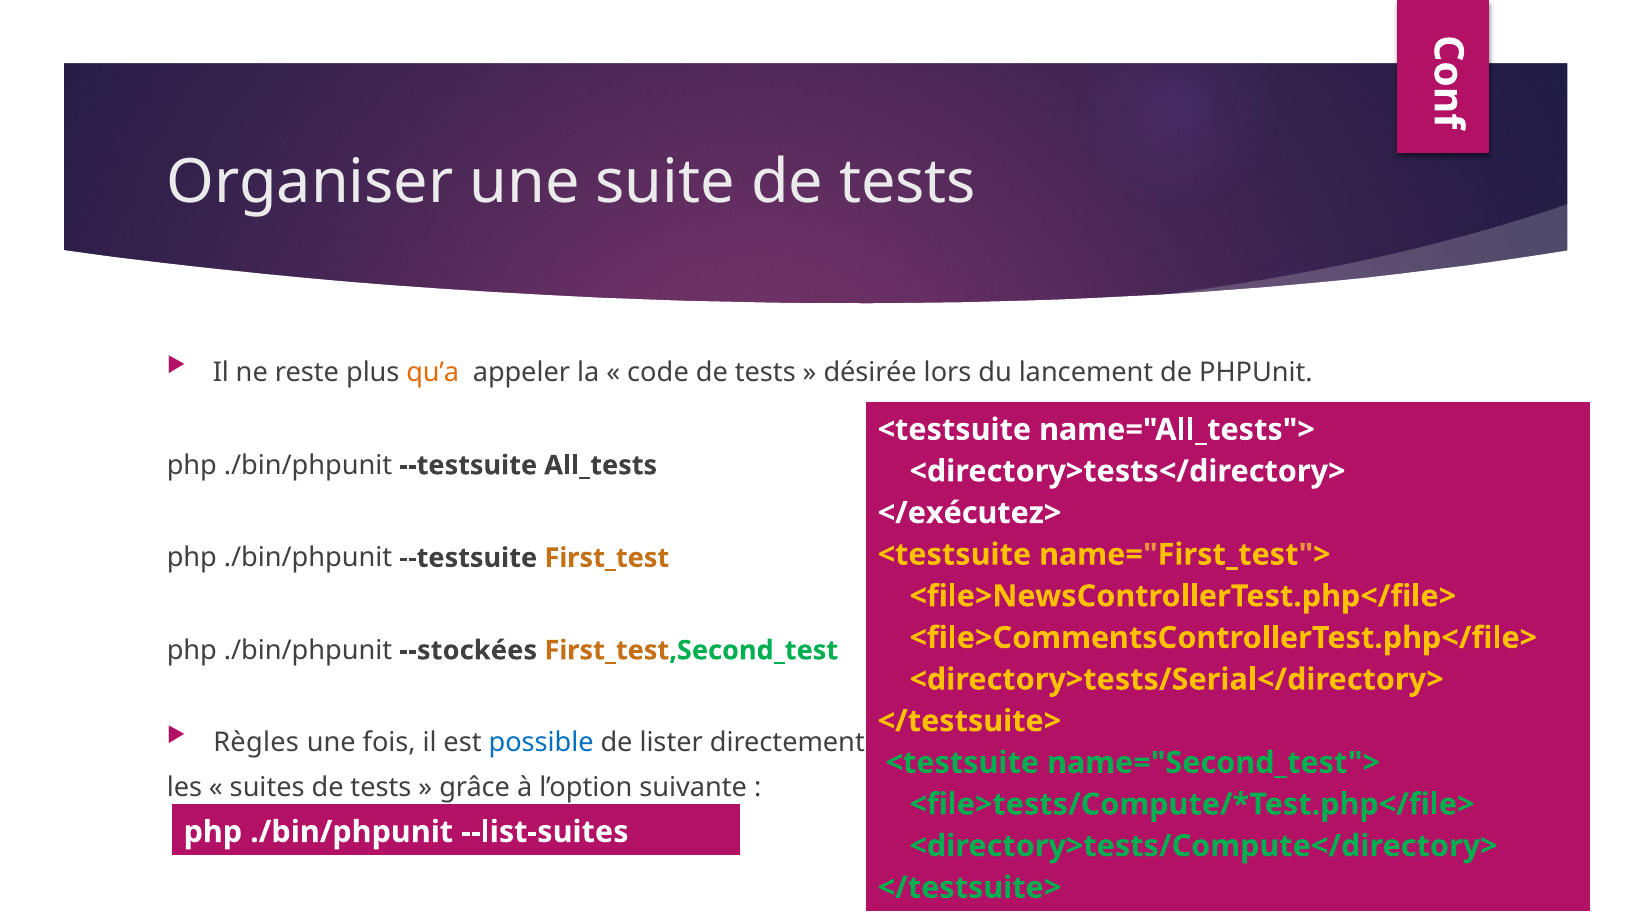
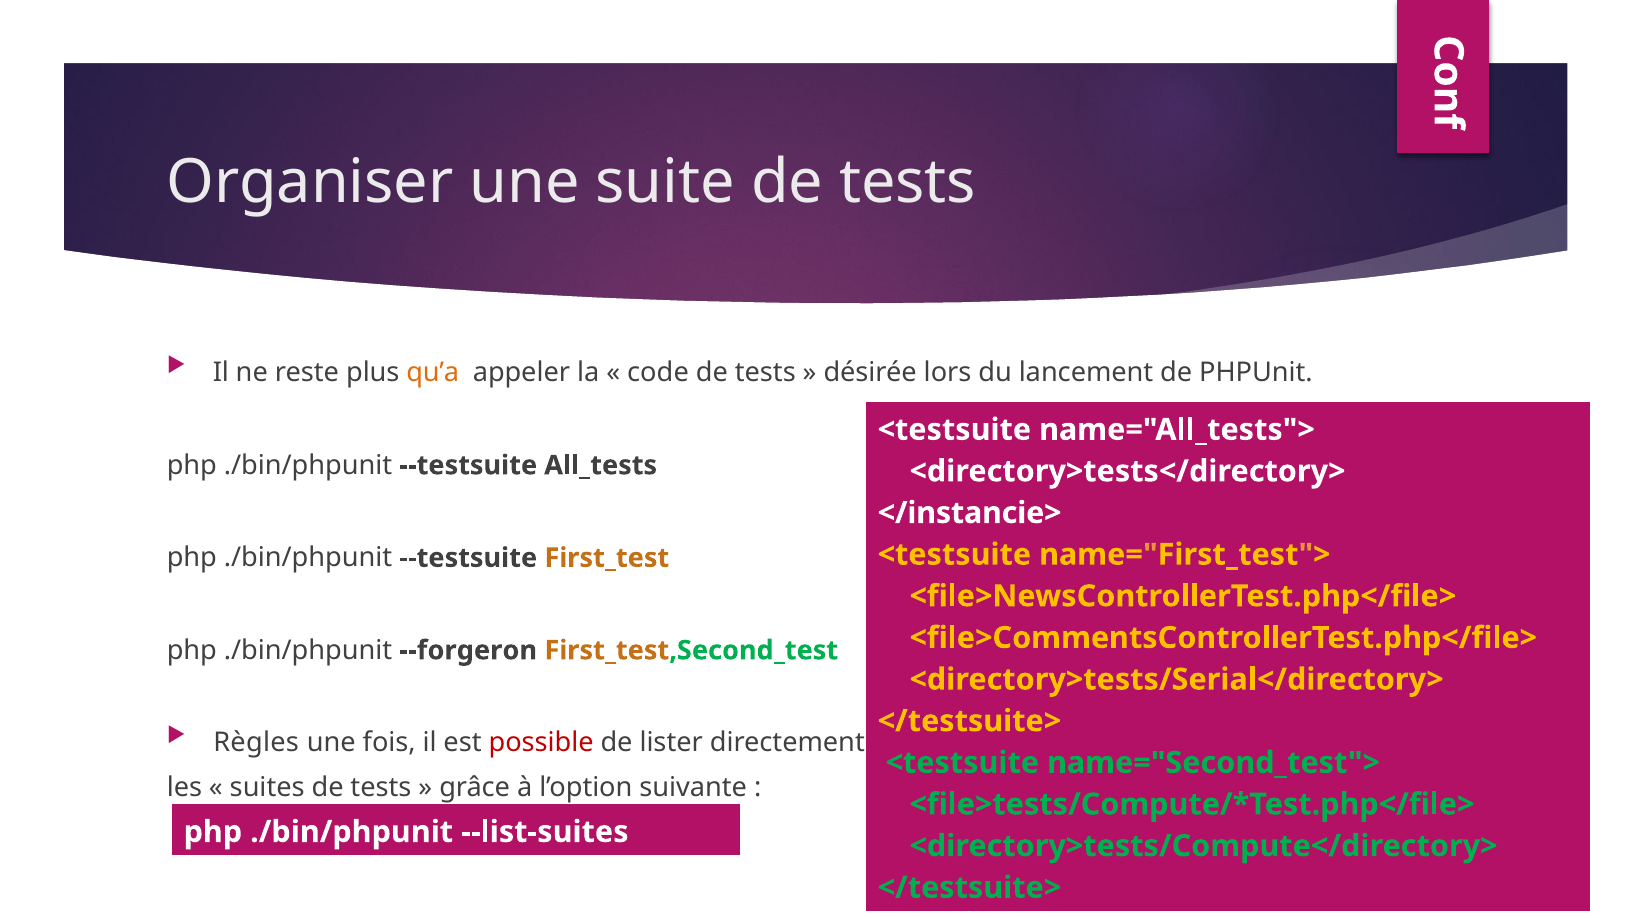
</exécutez>: </exécutez> -> </instancie>
--stockées: --stockées -> --forgeron
possible colour: blue -> red
